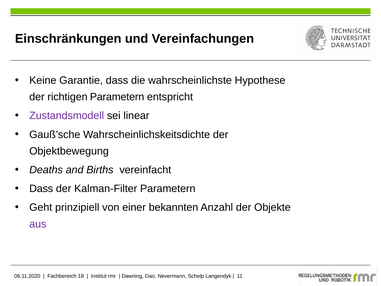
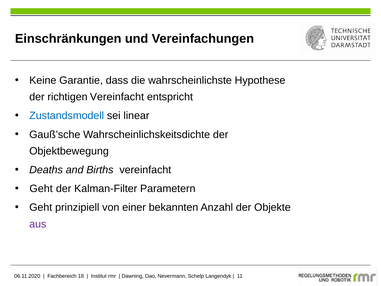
richtigen Parametern: Parametern -> Vereinfacht
Zustandsmodell colour: purple -> blue
Dass at (41, 189): Dass -> Geht
